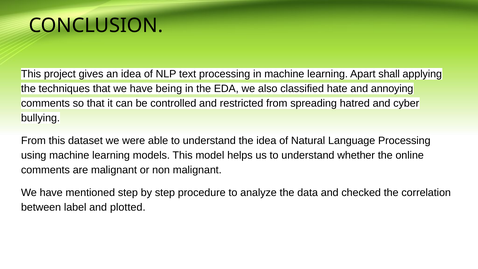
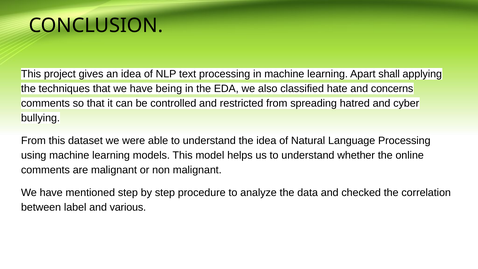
annoying: annoying -> concerns
plotted: plotted -> various
